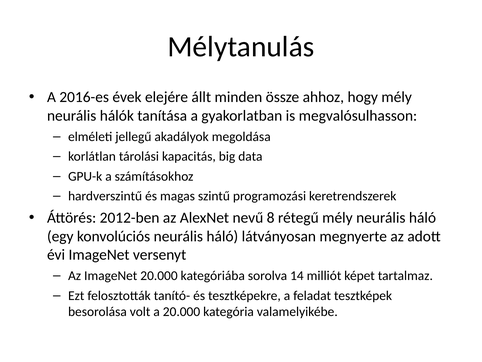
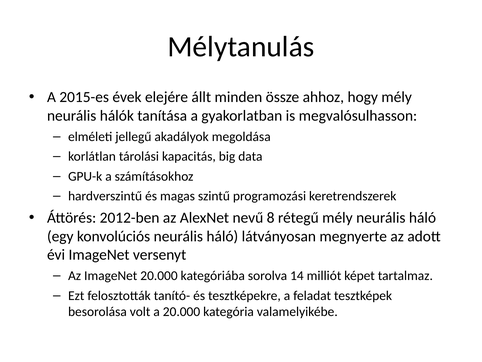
2016-es: 2016-es -> 2015-es
